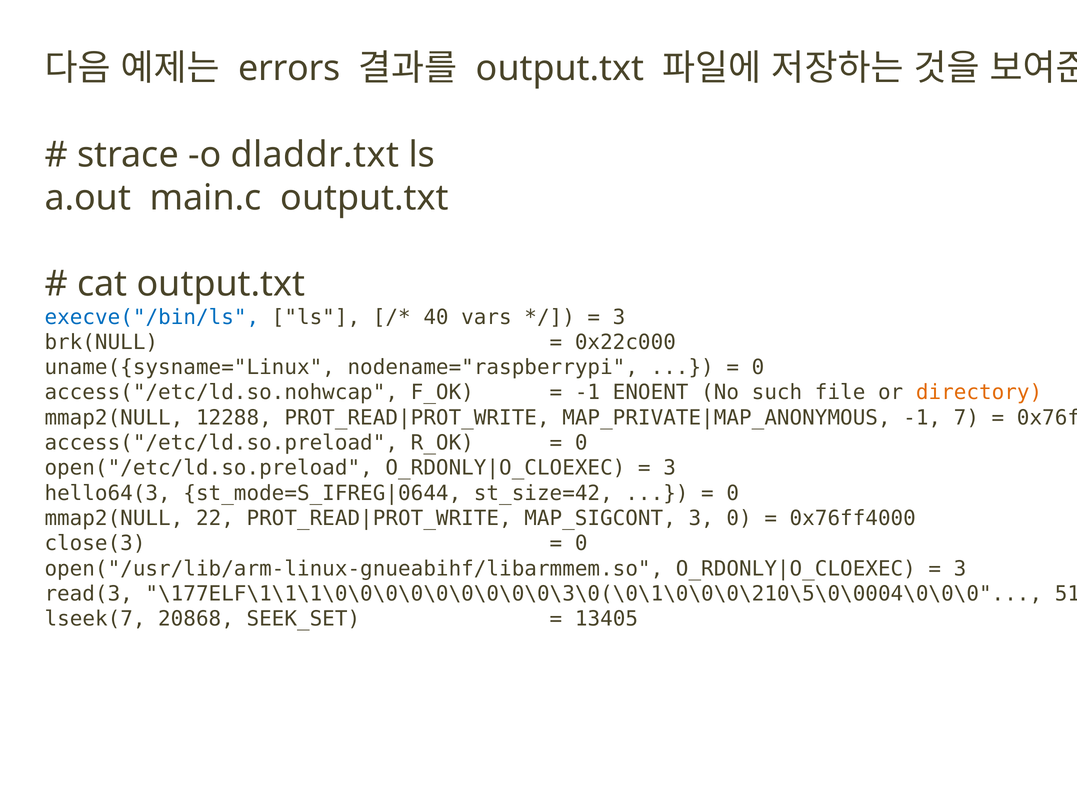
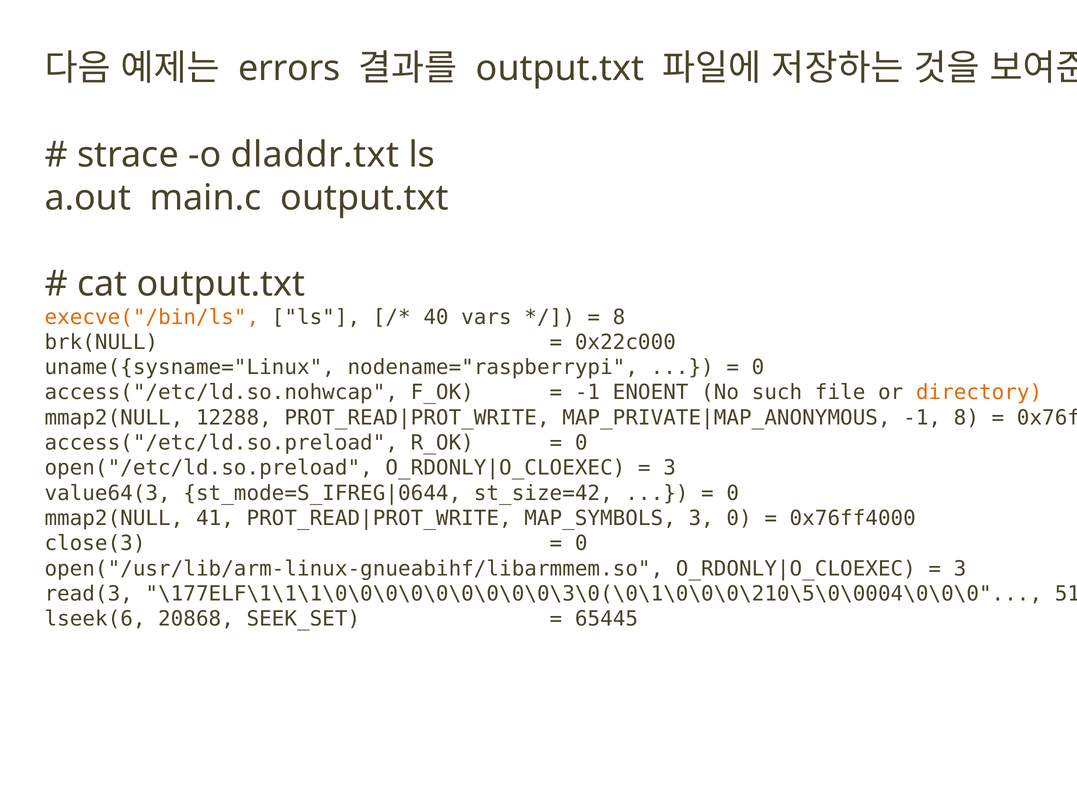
execve("/bin/ls colour: blue -> orange
3 at (619, 317): 3 -> 8
-1 7: 7 -> 8
hello64(3: hello64(3 -> value64(3
22: 22 -> 41
MAP_SIGCONT: MAP_SIGCONT -> MAP_SYMBOLS
lseek(7: lseek(7 -> lseek(6
13405: 13405 -> 65445
